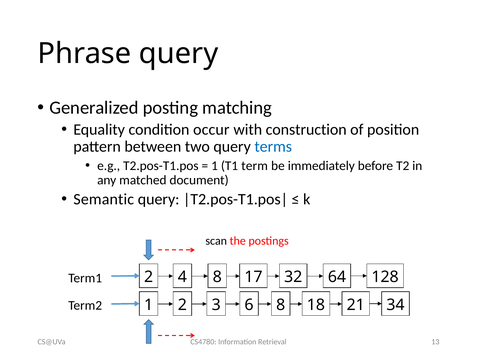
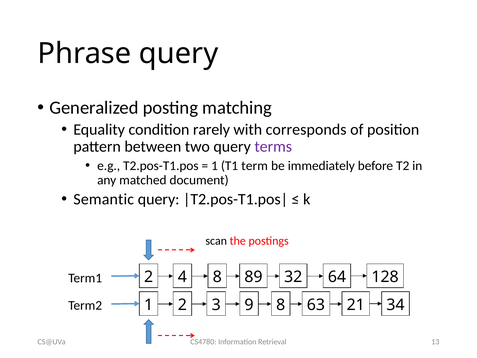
occur: occur -> rarely
construction: construction -> corresponds
terms colour: blue -> purple
17: 17 -> 89
6: 6 -> 9
18: 18 -> 63
